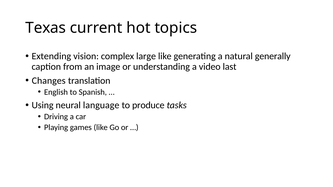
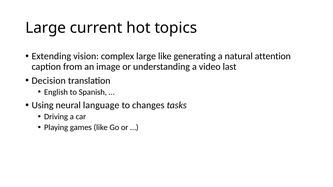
Texas at (46, 28): Texas -> Large
generally: generally -> attention
Changes: Changes -> Decision
produce: produce -> changes
